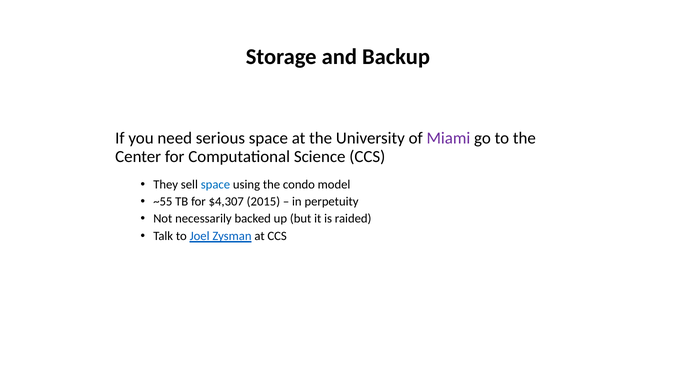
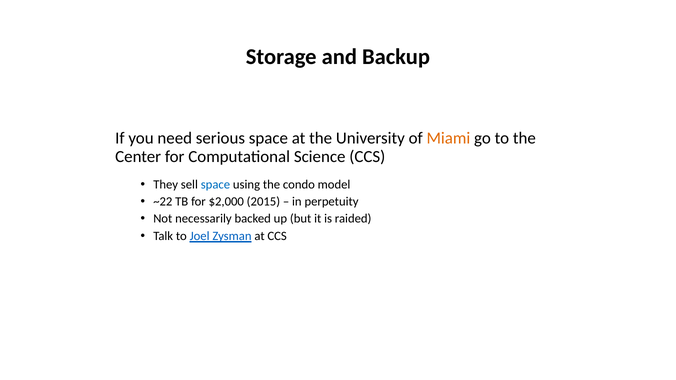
Miami colour: purple -> orange
~55: ~55 -> ~22
$4,307: $4,307 -> $2,000
